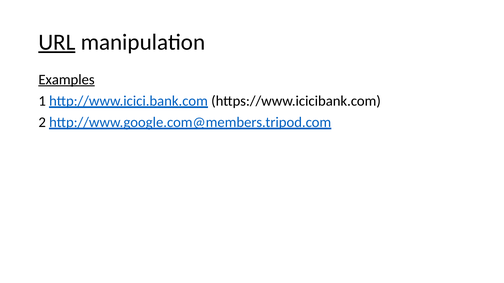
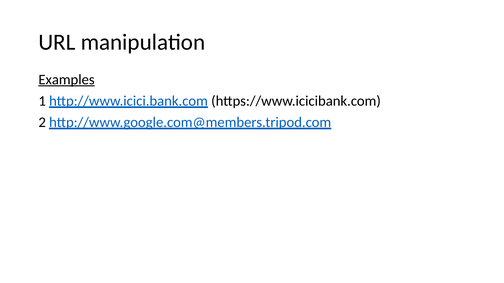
URL underline: present -> none
